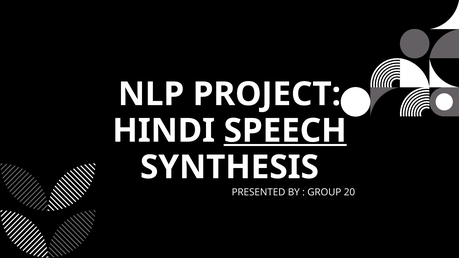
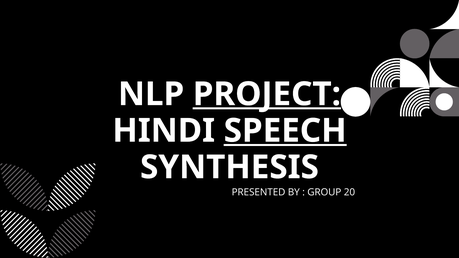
PROJECT underline: none -> present
